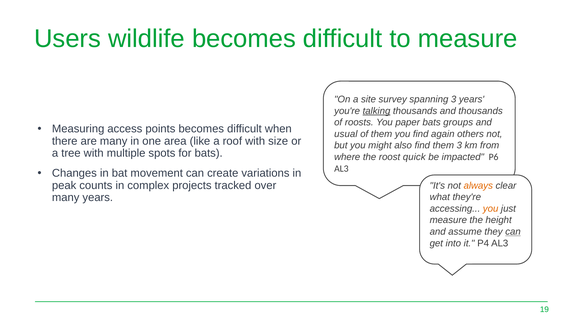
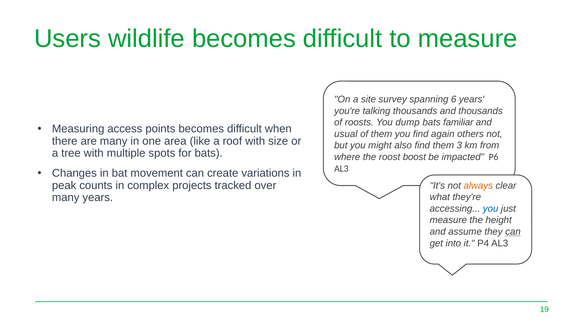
spanning 3: 3 -> 6
talking underline: present -> none
paper: paper -> dump
groups: groups -> familiar
quick: quick -> boost
you at (491, 209) colour: orange -> blue
